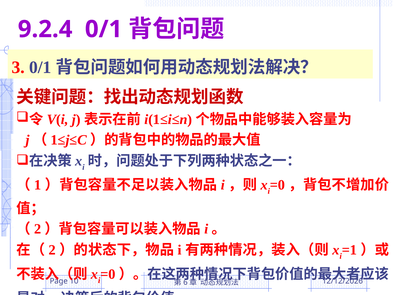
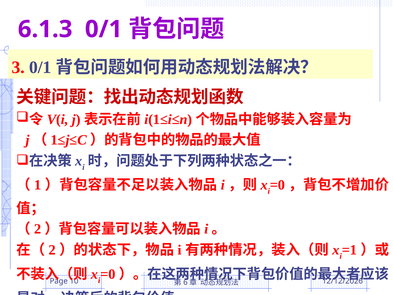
9.2.4: 9.2.4 -> 6.1.3
